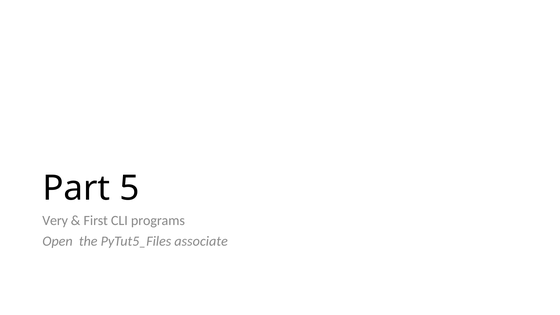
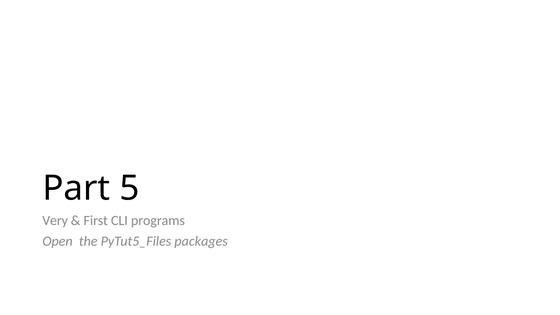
associate: associate -> packages
